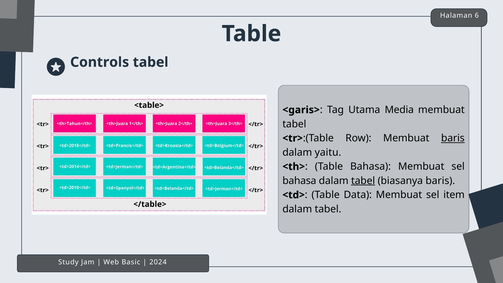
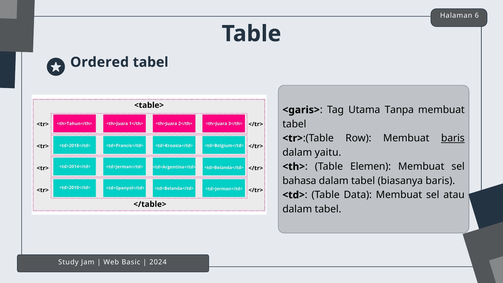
Controls: Controls -> Ordered
Media: Media -> Tanpa
Table Bahasa: Bahasa -> Elemen
tabel at (363, 181) underline: present -> none
item: item -> atau
